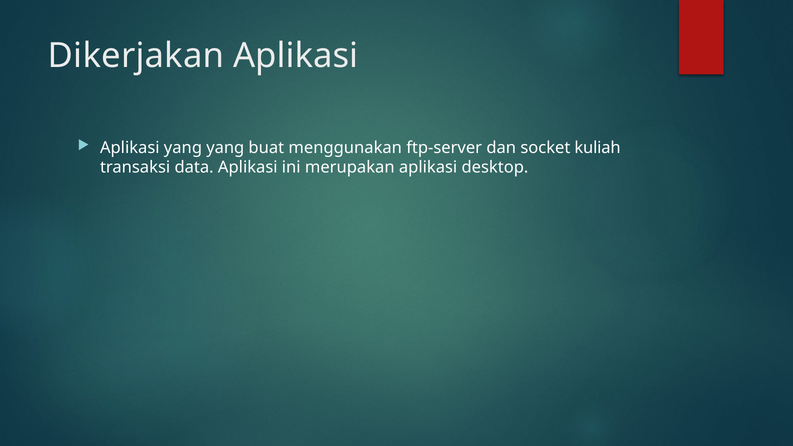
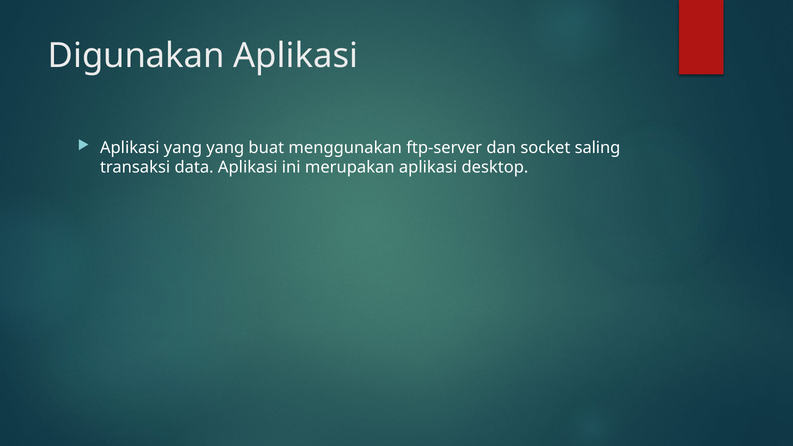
Dikerjakan: Dikerjakan -> Digunakan
kuliah: kuliah -> saling
